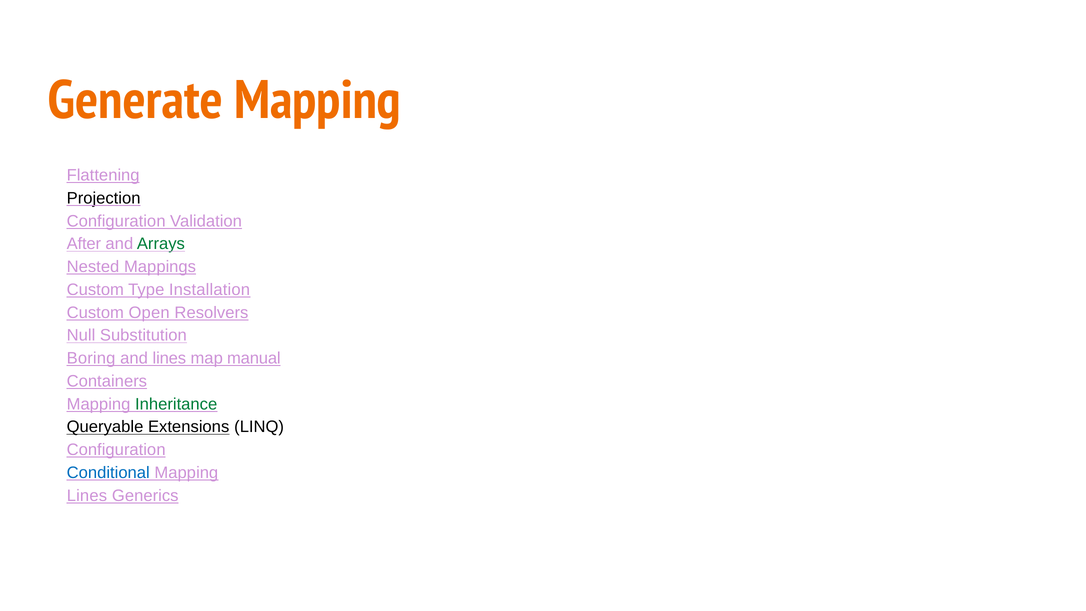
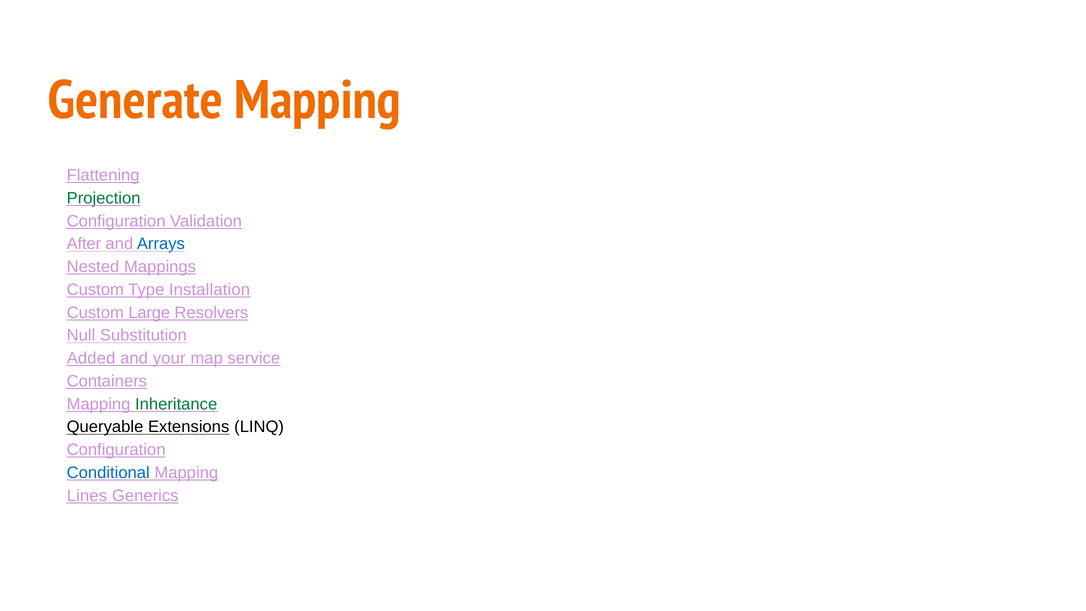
Projection colour: black -> green
Arrays colour: green -> blue
Open: Open -> Large
Boring: Boring -> Added
and lines: lines -> your
manual: manual -> service
